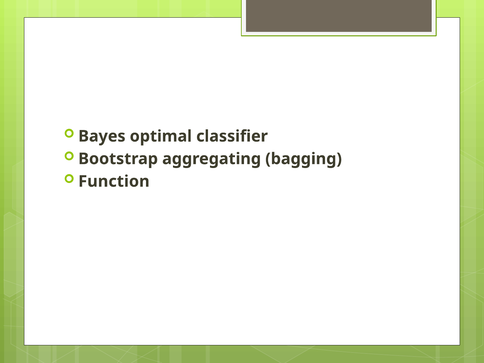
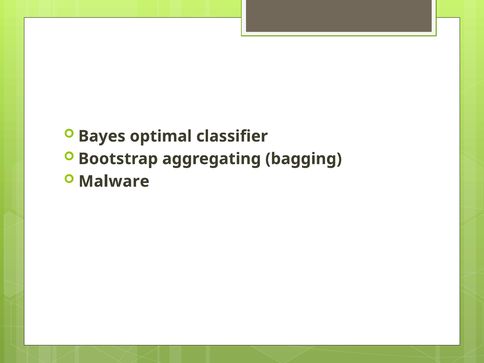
Function: Function -> Malware
